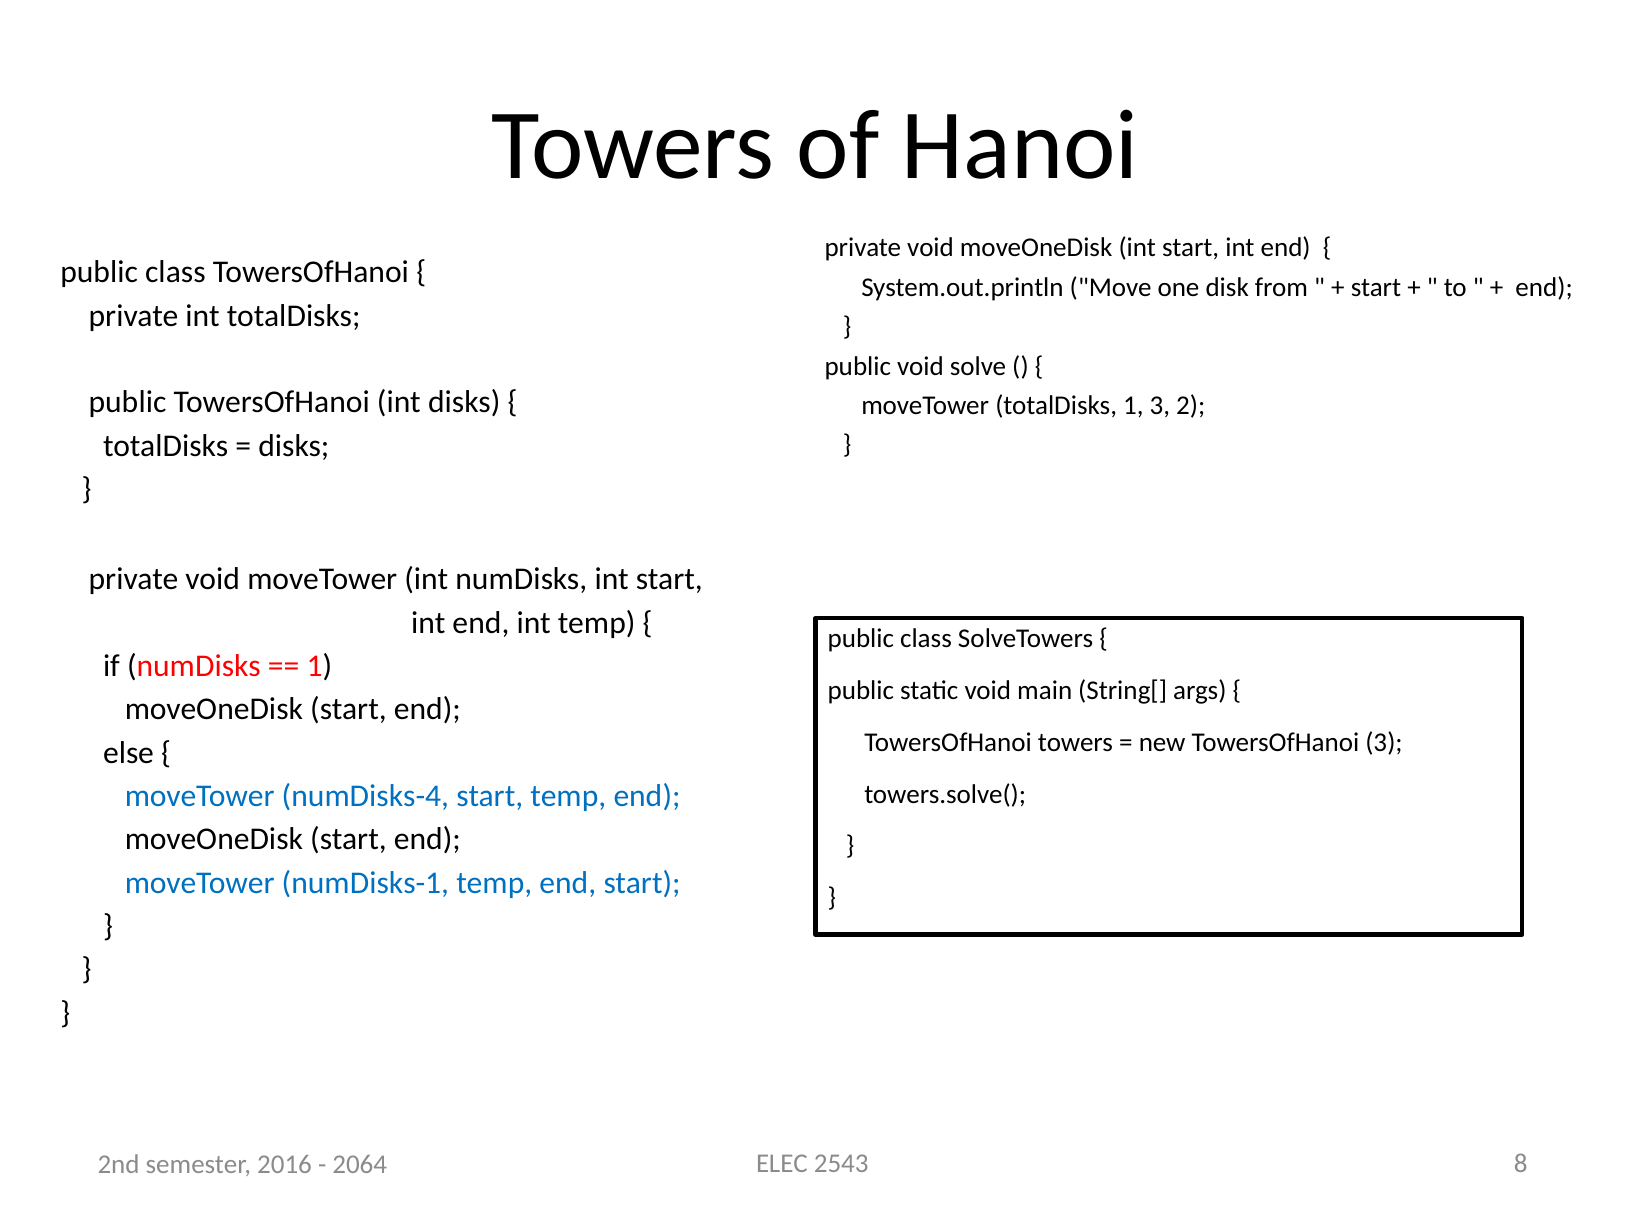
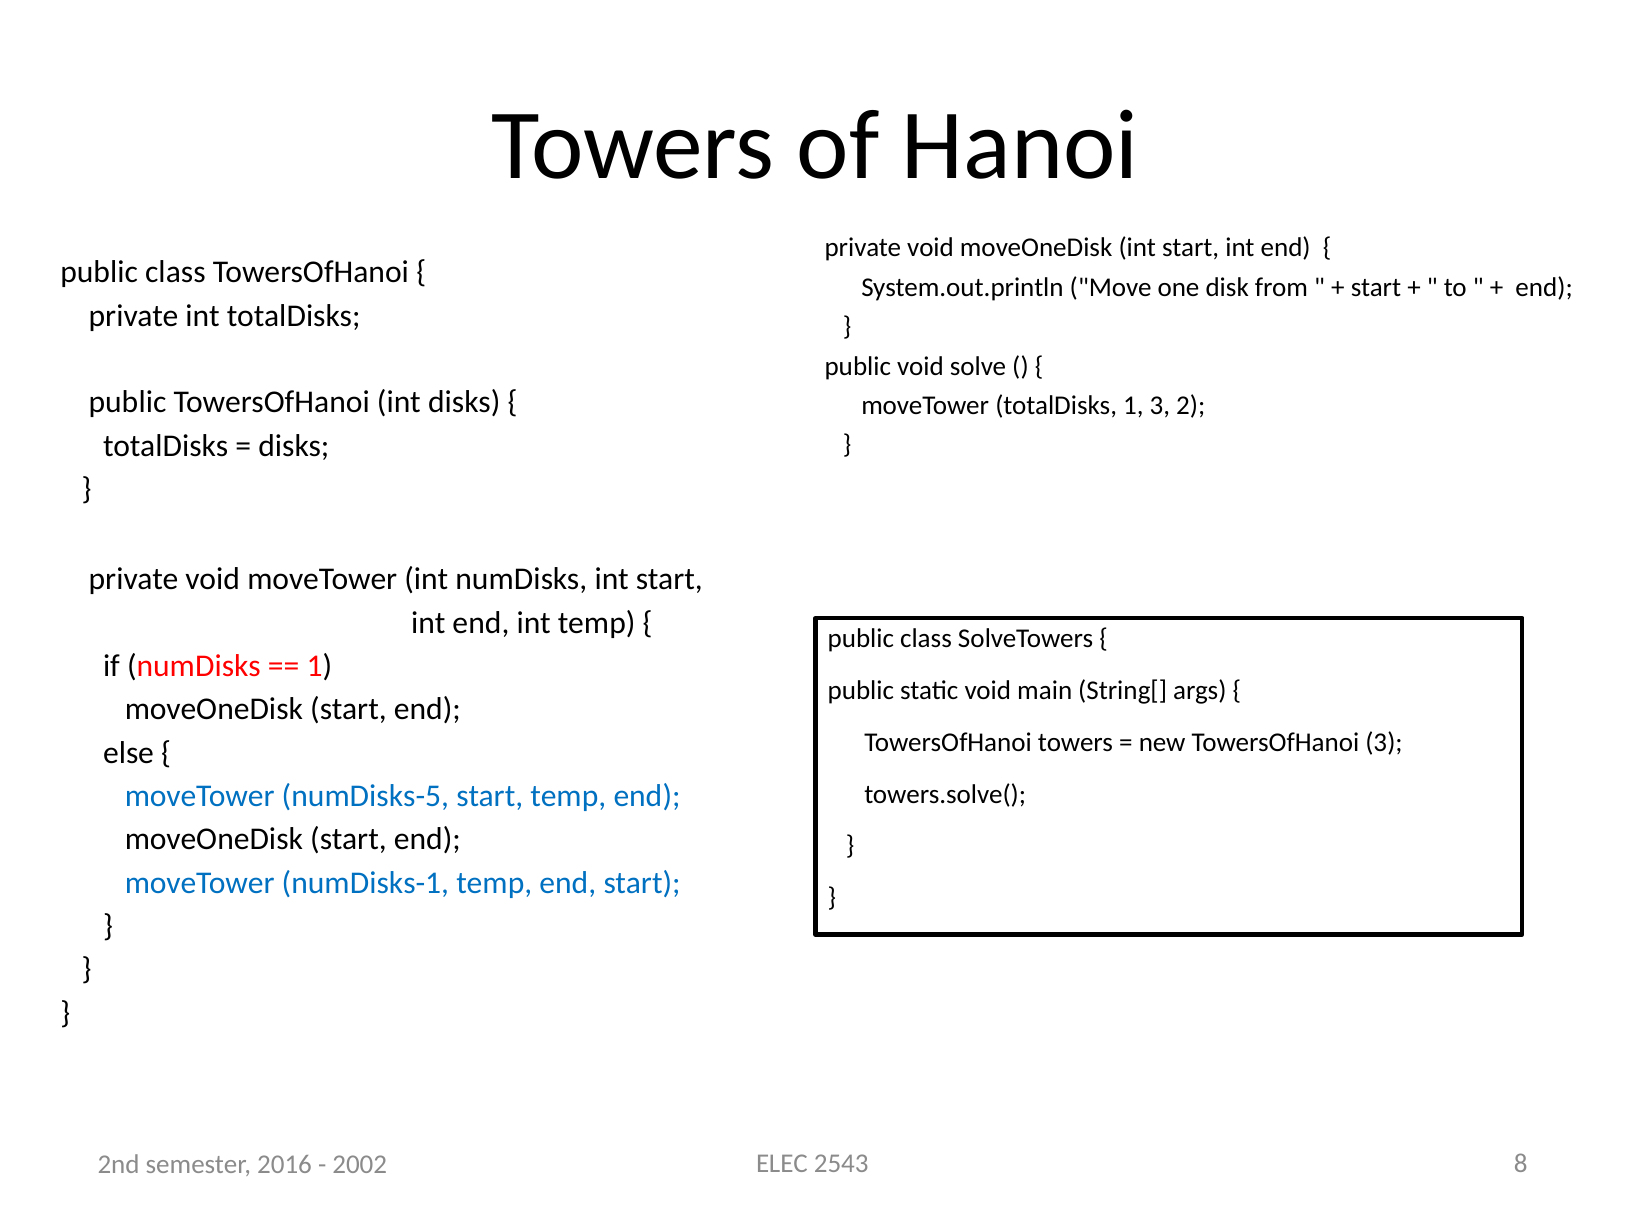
numDisks-4: numDisks-4 -> numDisks-5
2064: 2064 -> 2002
